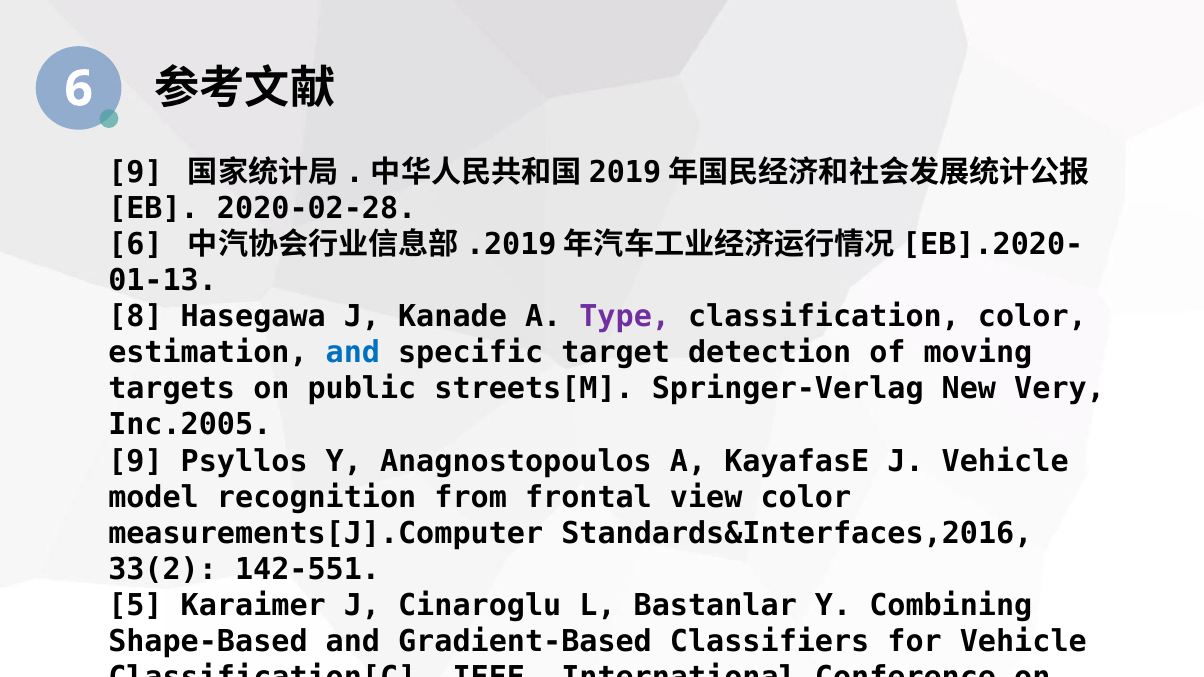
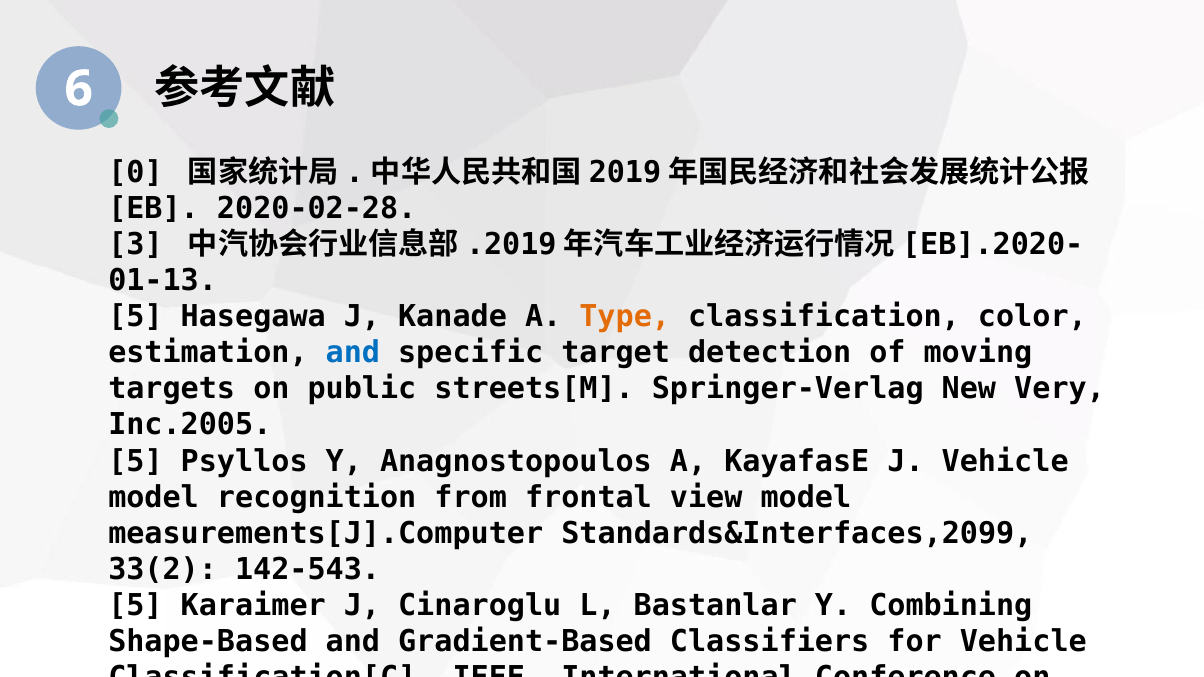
9 at (136, 172): 9 -> 0
6 at (136, 245): 6 -> 3
8 at (136, 317): 8 -> 5
Type colour: purple -> orange
9 at (136, 461): 9 -> 5
view color: color -> model
Standards&Interfaces,2016: Standards&Interfaces,2016 -> Standards&Interfaces,2099
142-551: 142-551 -> 142-543
